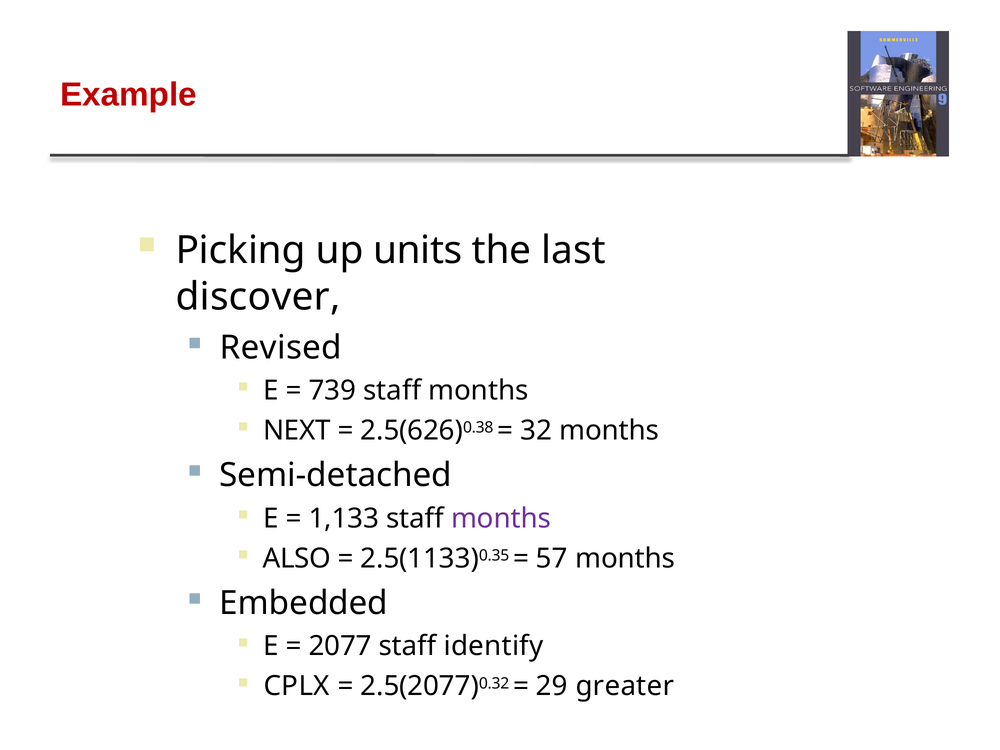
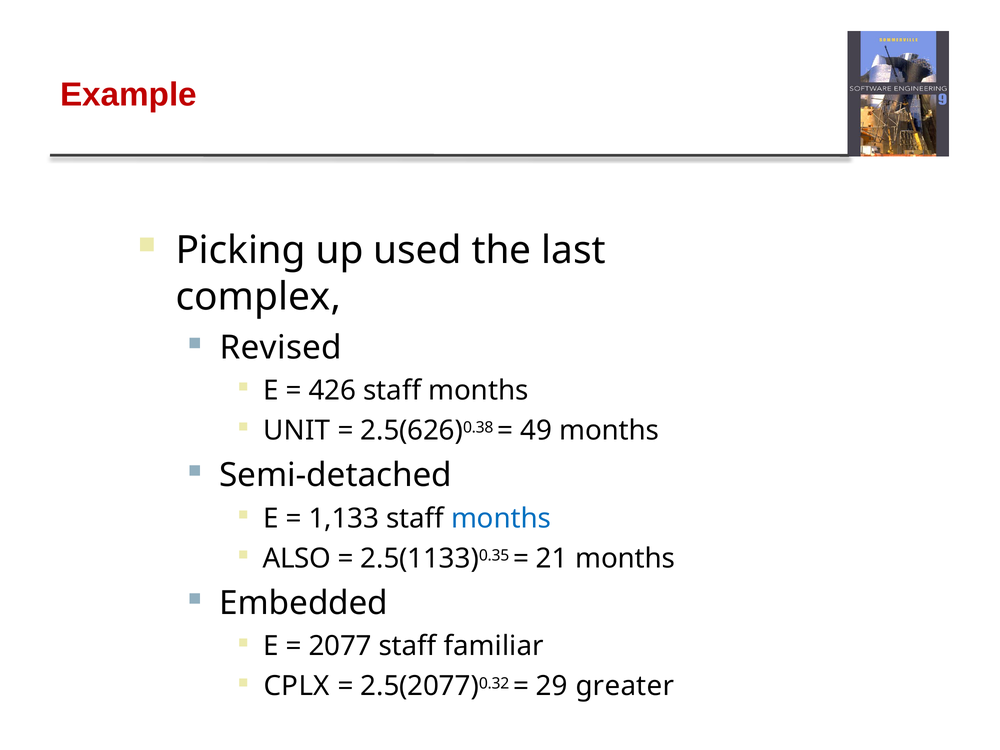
units: units -> used
discover: discover -> complex
739: 739 -> 426
NEXT: NEXT -> UNIT
32: 32 -> 49
months at (501, 518) colour: purple -> blue
57: 57 -> 21
identify: identify -> familiar
